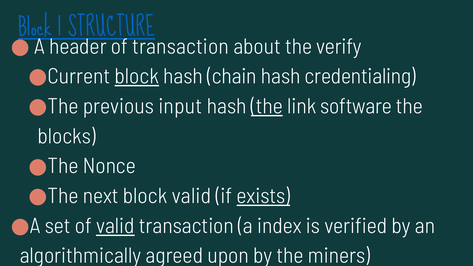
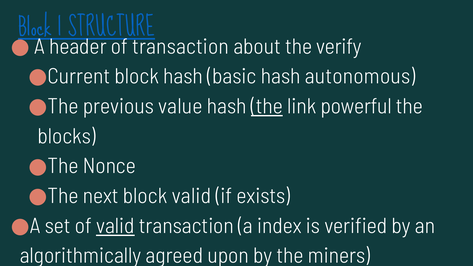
block at (137, 76) underline: present -> none
chain: chain -> basic
credentialing: credentialing -> autonomous
input: input -> value
software: software -> powerful
exists underline: present -> none
